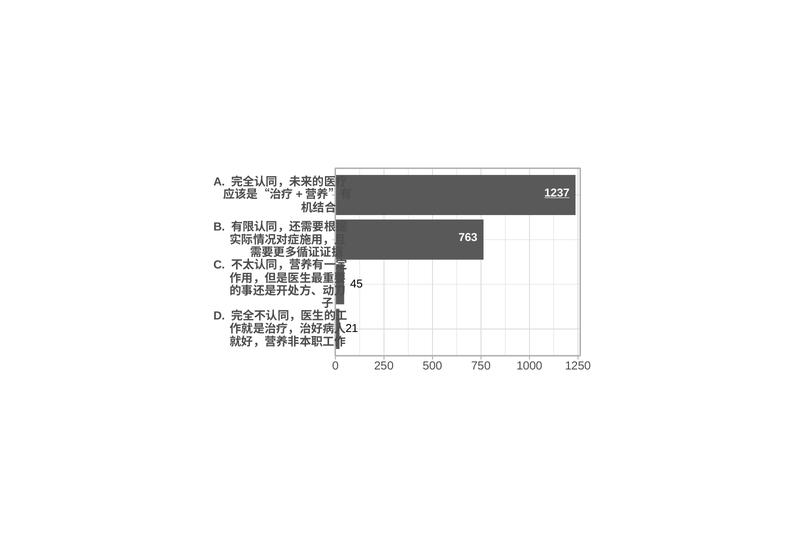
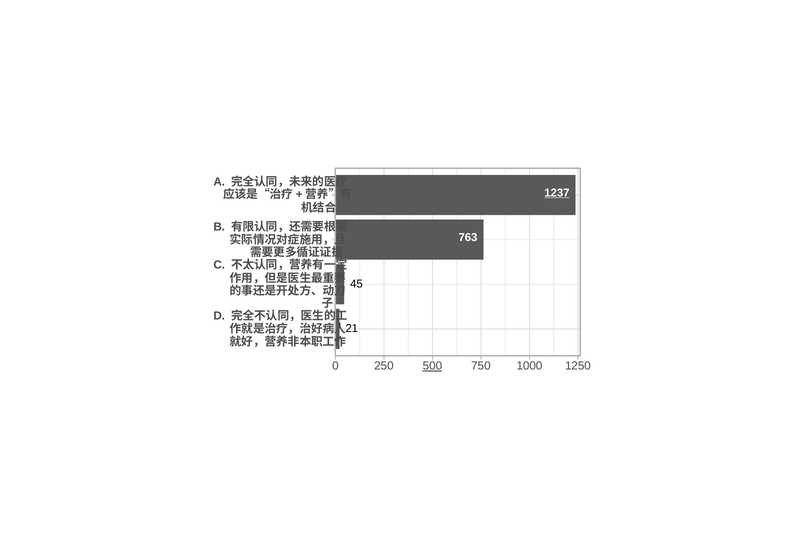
500 underline: none -> present
